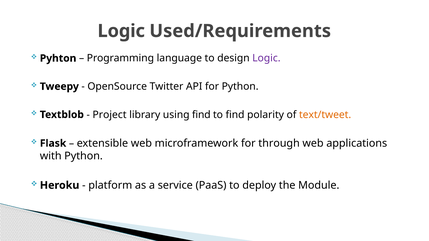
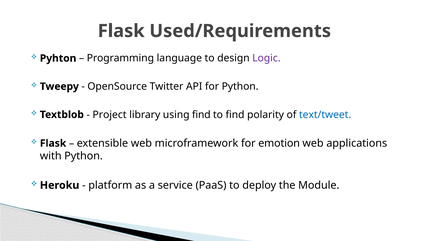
Logic at (121, 31): Logic -> Flask
text/tweet colour: orange -> blue
through: through -> emotion
